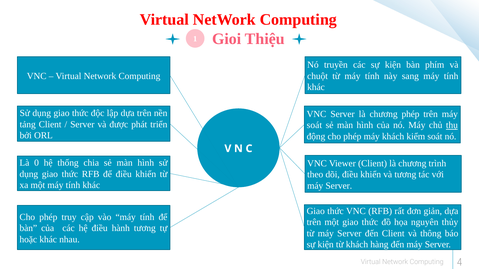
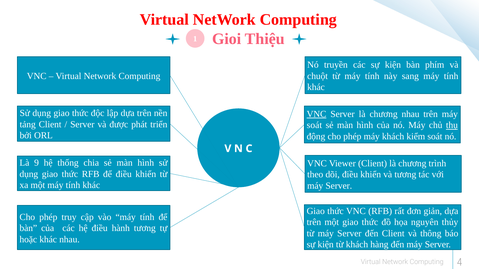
VNC at (317, 114) underline: none -> present
chương phép: phép -> nhau
0: 0 -> 9
